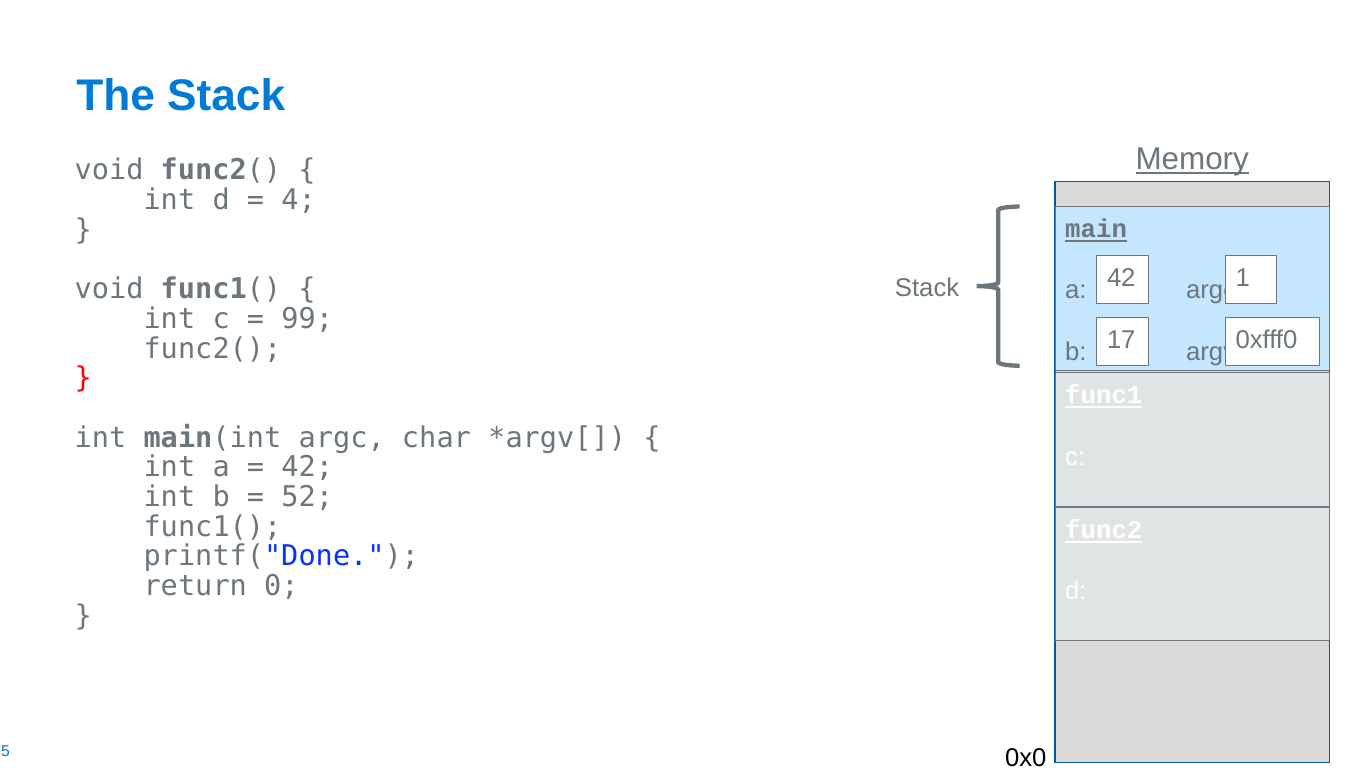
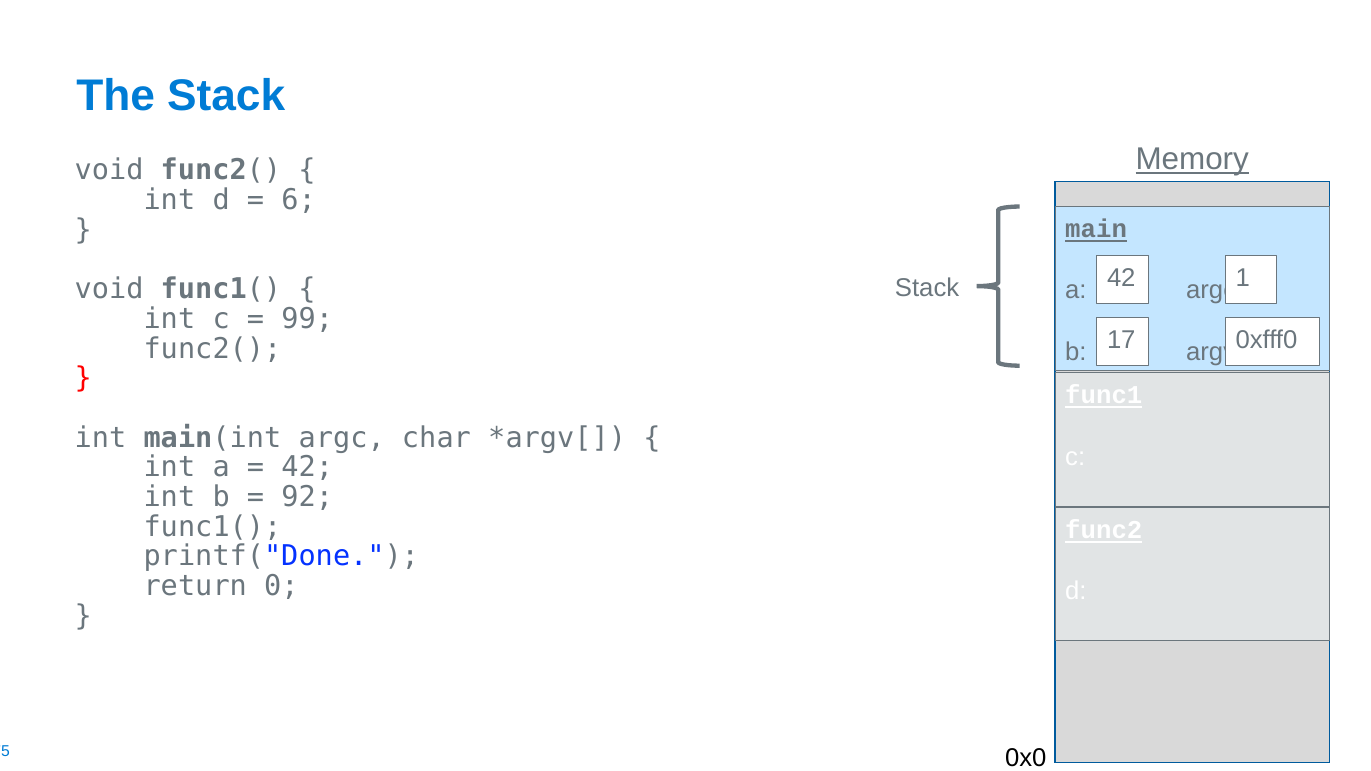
4: 4 -> 6
52: 52 -> 92
